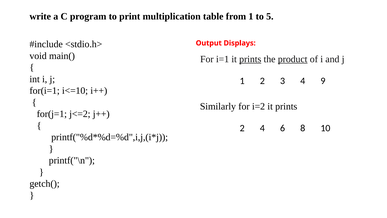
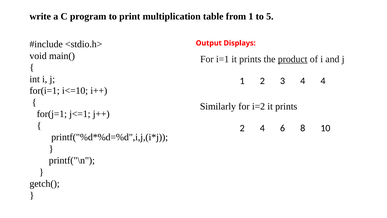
prints at (250, 59) underline: present -> none
4 9: 9 -> 4
j<=2: j<=2 -> j<=1
